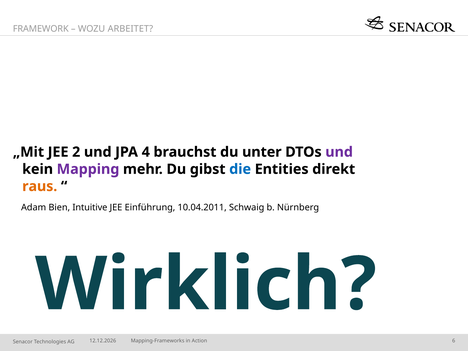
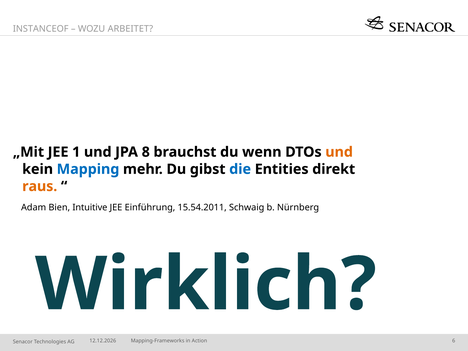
FRAMEWORK: FRAMEWORK -> INSTANCEOF
2: 2 -> 1
4: 4 -> 8
unter: unter -> wenn
und at (339, 152) colour: purple -> orange
Mapping colour: purple -> blue
10.04.2011: 10.04.2011 -> 15.54.2011
